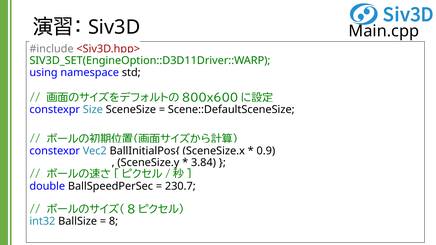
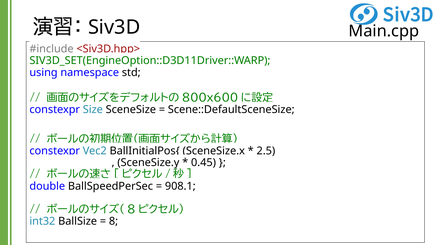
0.9: 0.9 -> 2.5
3.84: 3.84 -> 0.45
230.7: 230.7 -> 908.1
